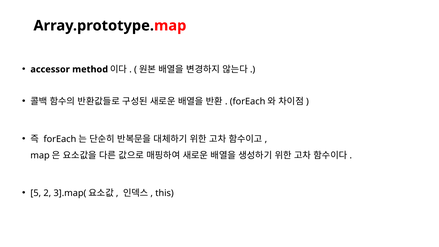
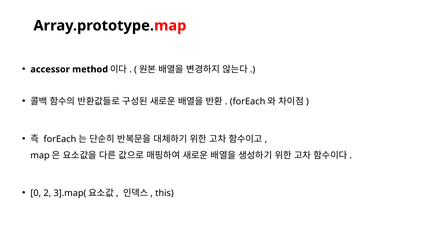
5: 5 -> 0
